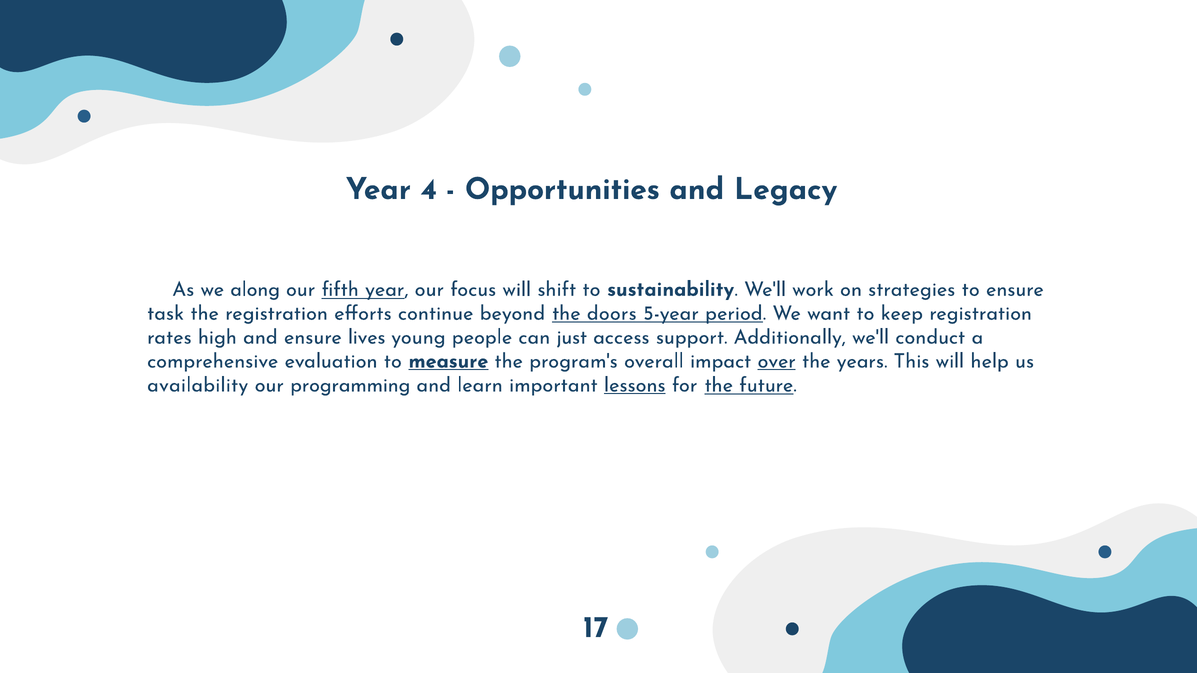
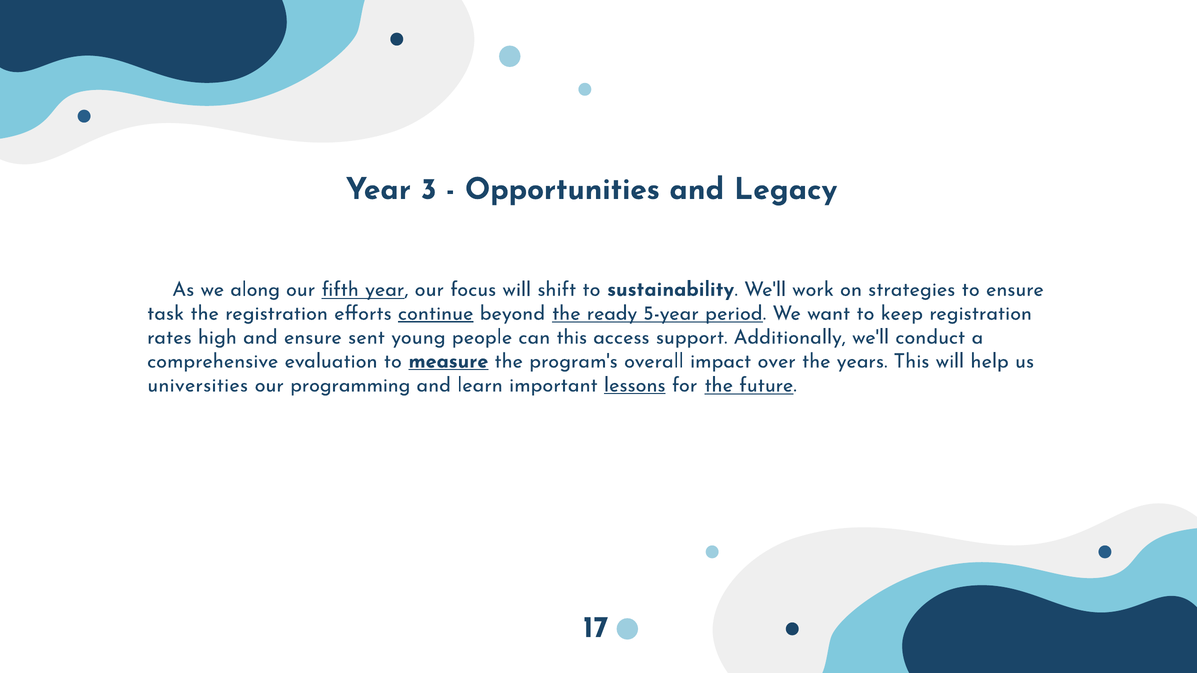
4: 4 -> 3
continue underline: none -> present
doors: doors -> ready
lives: lives -> sent
can just: just -> this
over underline: present -> none
availability: availability -> universities
